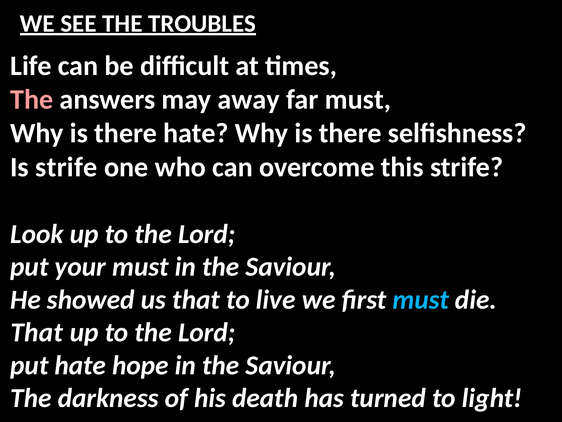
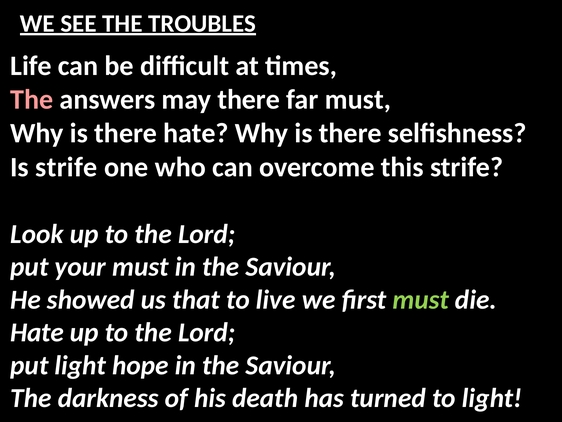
may away: away -> there
must at (421, 299) colour: light blue -> light green
That at (37, 332): That -> Hate
put hate: hate -> light
